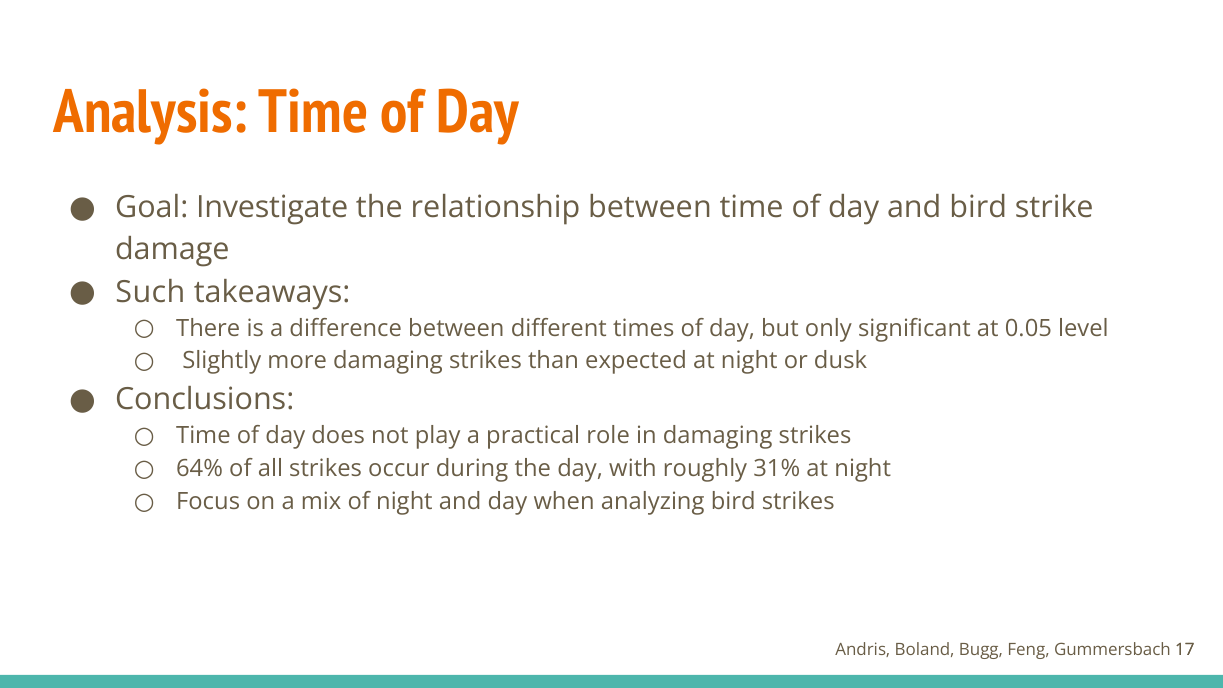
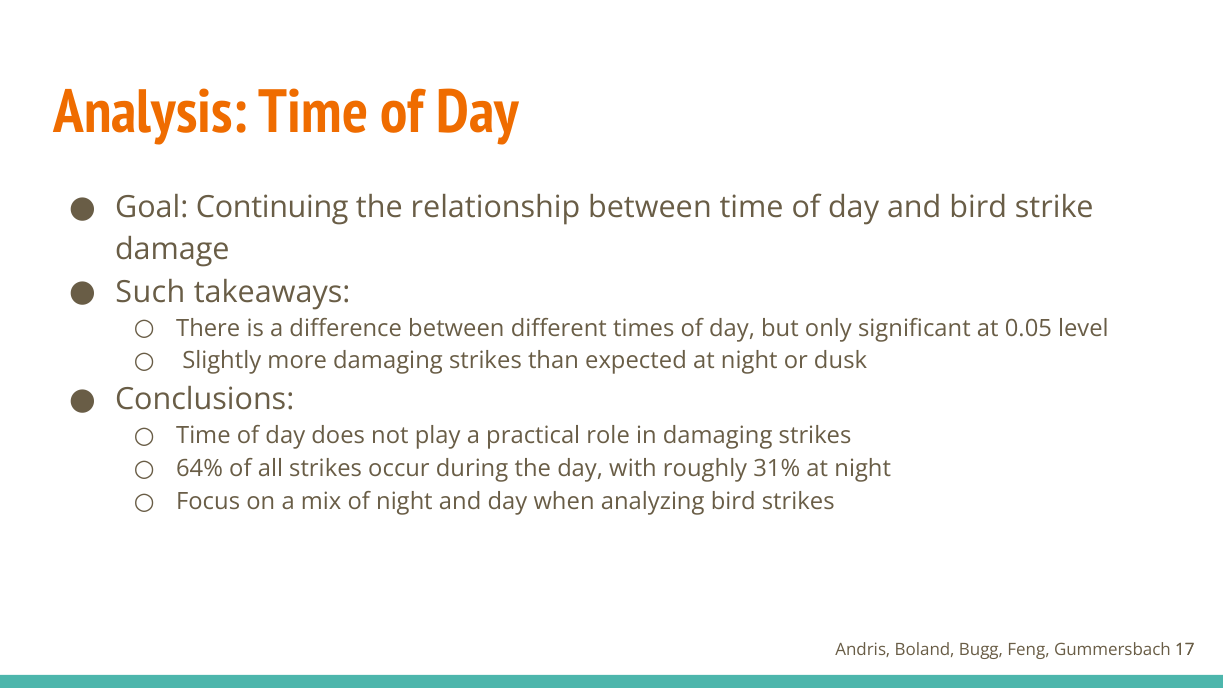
Investigate: Investigate -> Continuing
